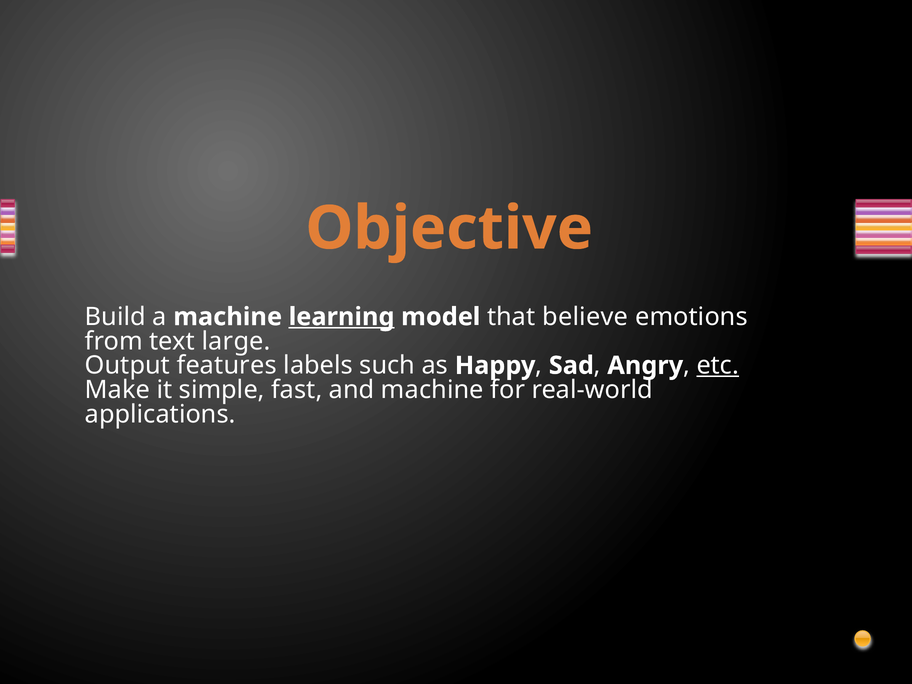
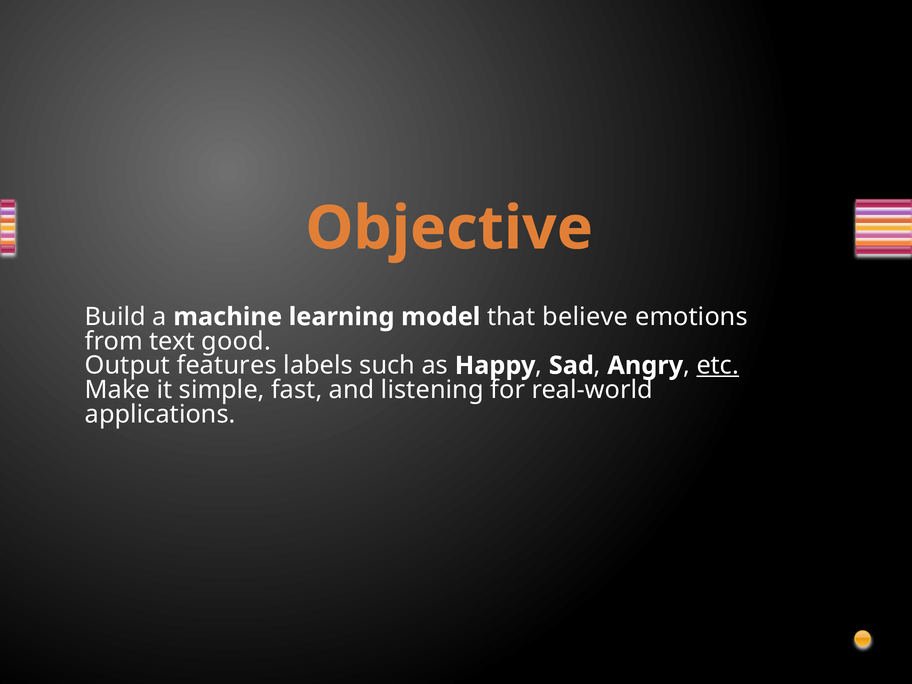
learning underline: present -> none
large: large -> good
and machine: machine -> listening
